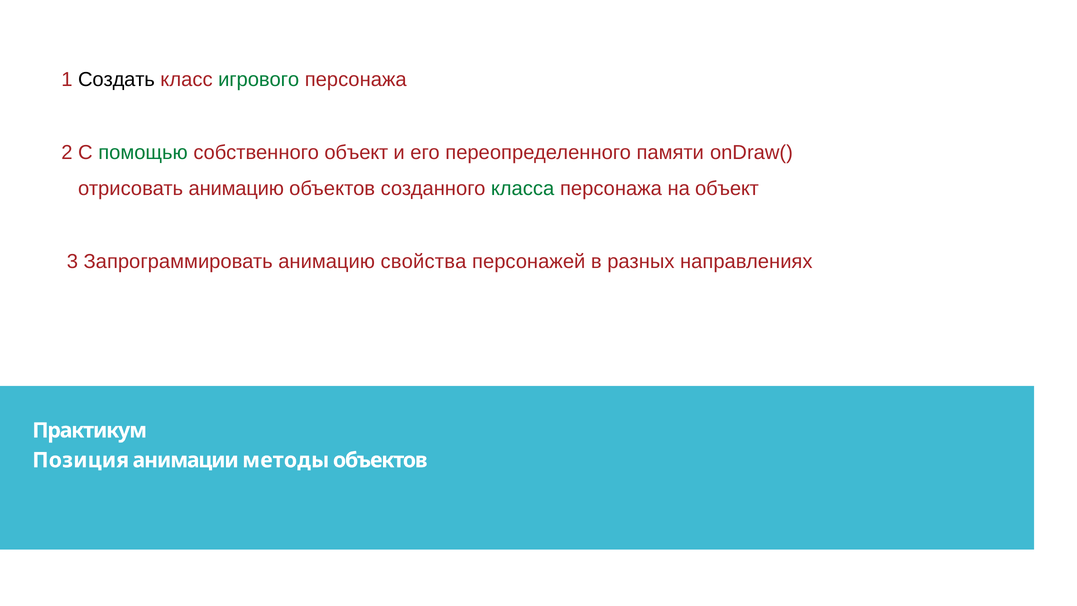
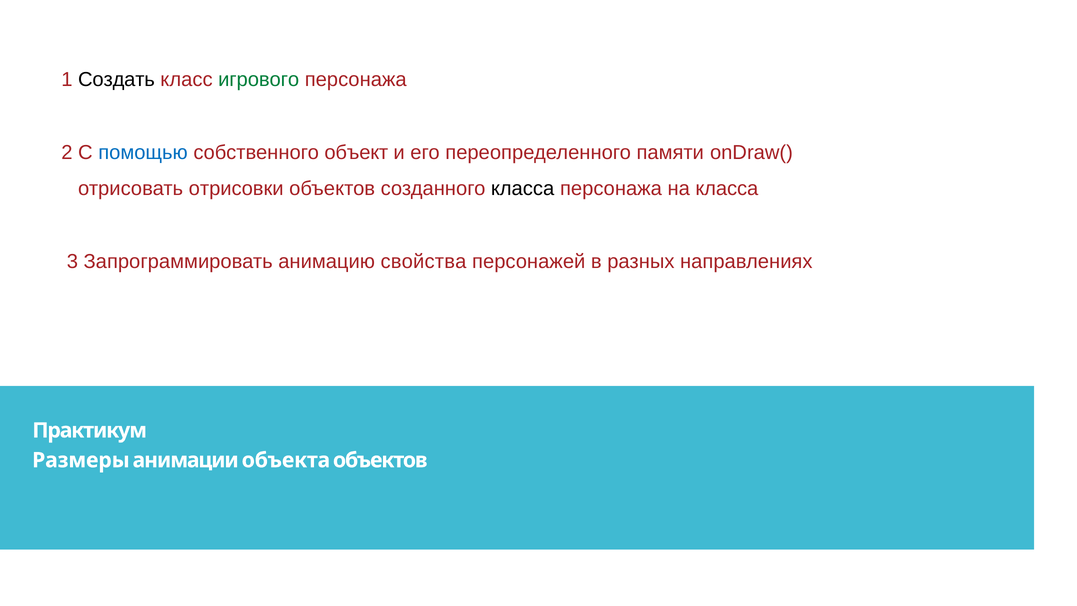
помощью colour: green -> blue
отрисовать анимацию: анимацию -> отрисовки
класса at (523, 189) colour: green -> black
на объект: объект -> класса
Позиция: Позиция -> Размеры
методы: методы -> объекта
